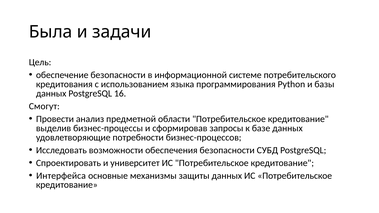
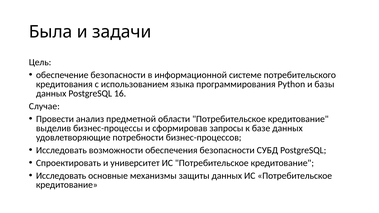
Смогут: Смогут -> Случае
Интерфейса at (61, 176): Интерфейса -> Исследовать
